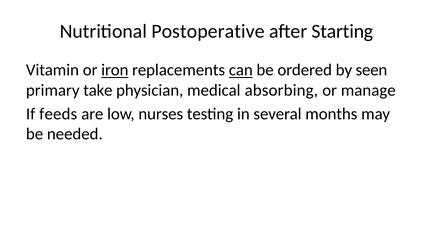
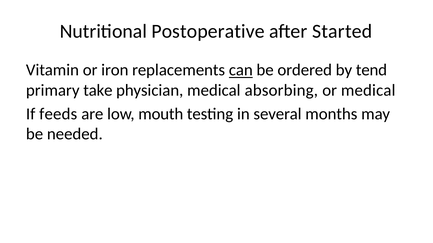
Starting: Starting -> Started
iron underline: present -> none
seen: seen -> tend
or manage: manage -> medical
nurses: nurses -> mouth
